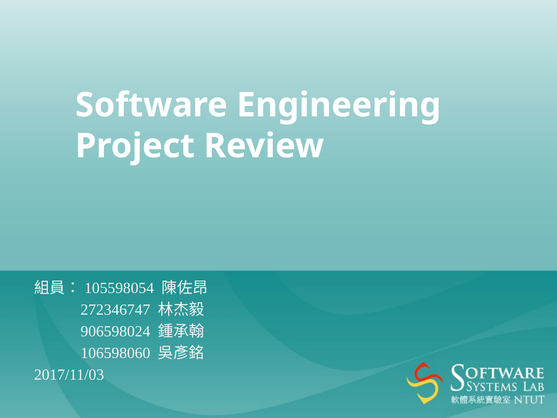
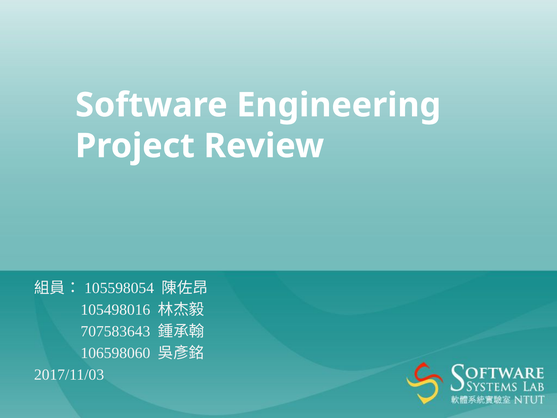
272346747: 272346747 -> 105498016
906598024: 906598024 -> 707583643
